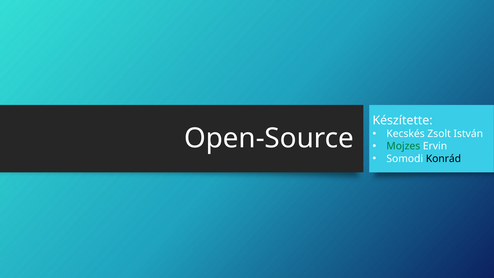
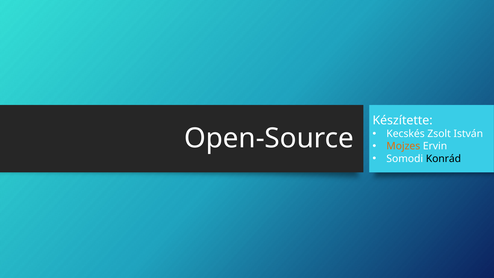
Mojzes colour: green -> orange
